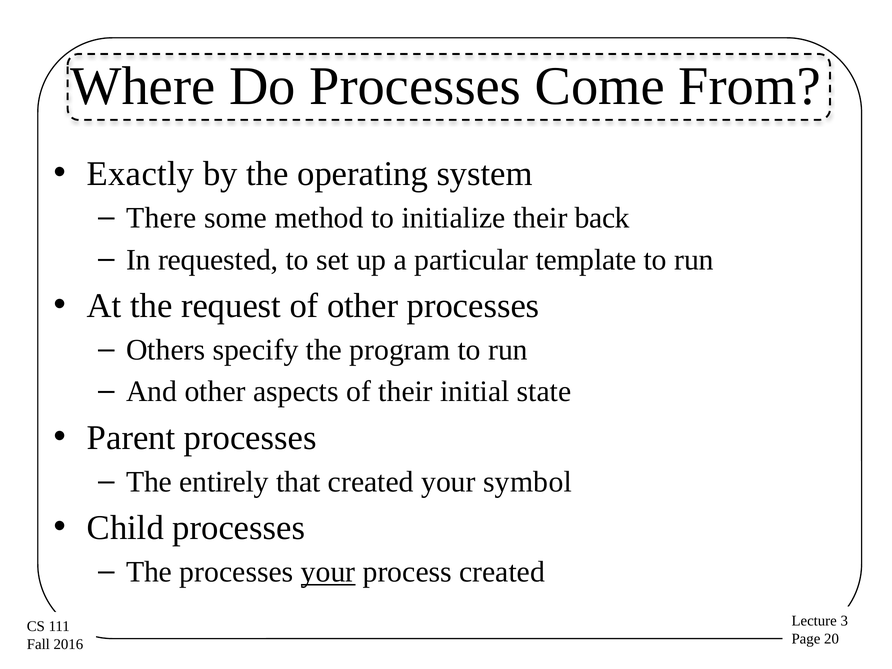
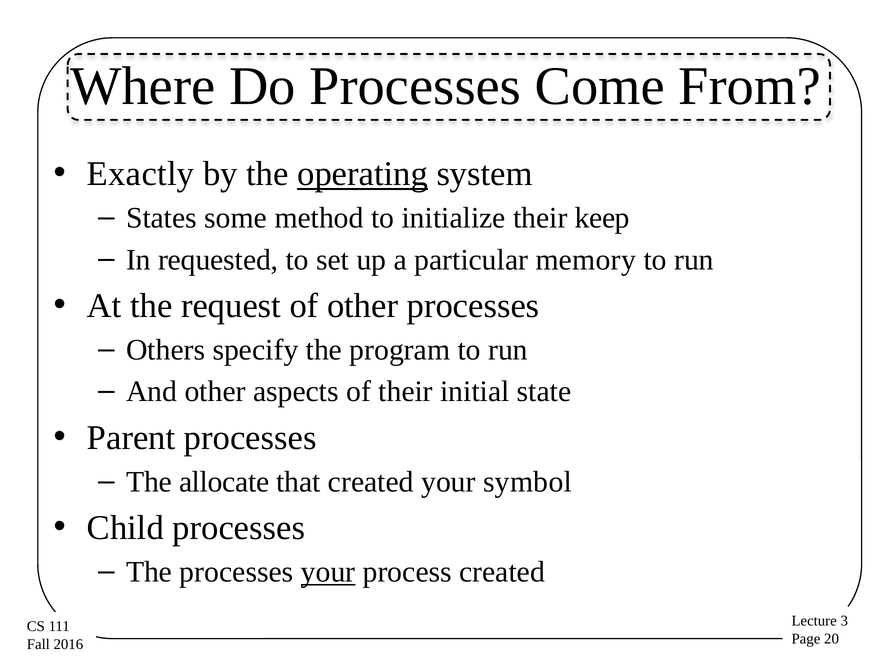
operating underline: none -> present
There: There -> States
back: back -> keep
template: template -> memory
entirely: entirely -> allocate
